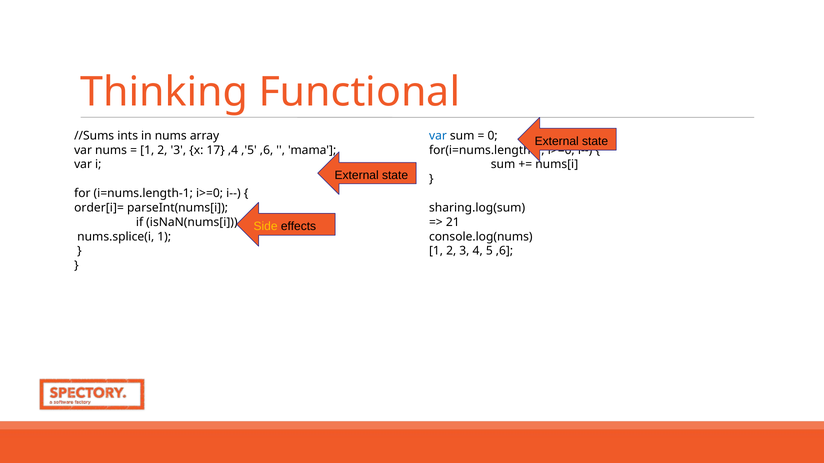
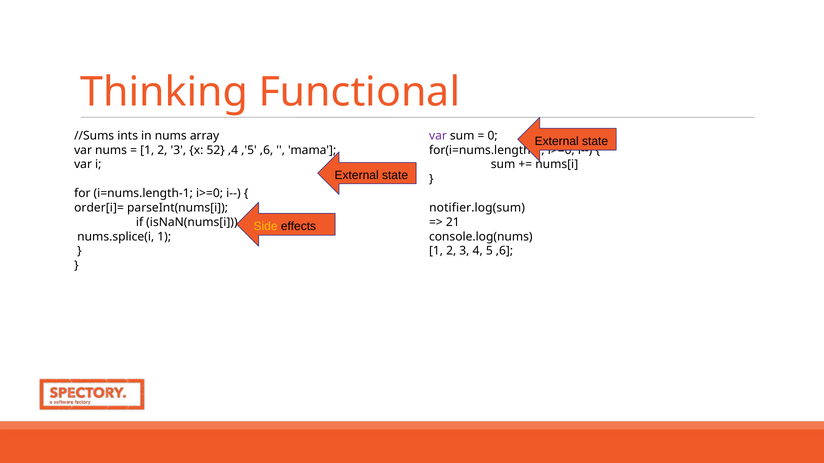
var at (438, 136) colour: blue -> purple
17: 17 -> 52
sharing.log(sum: sharing.log(sum -> notifier.log(sum
